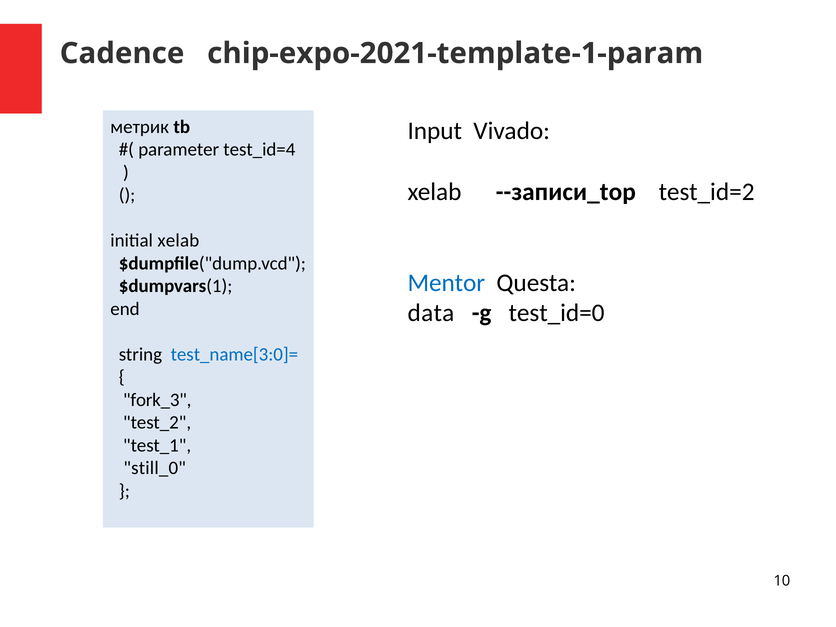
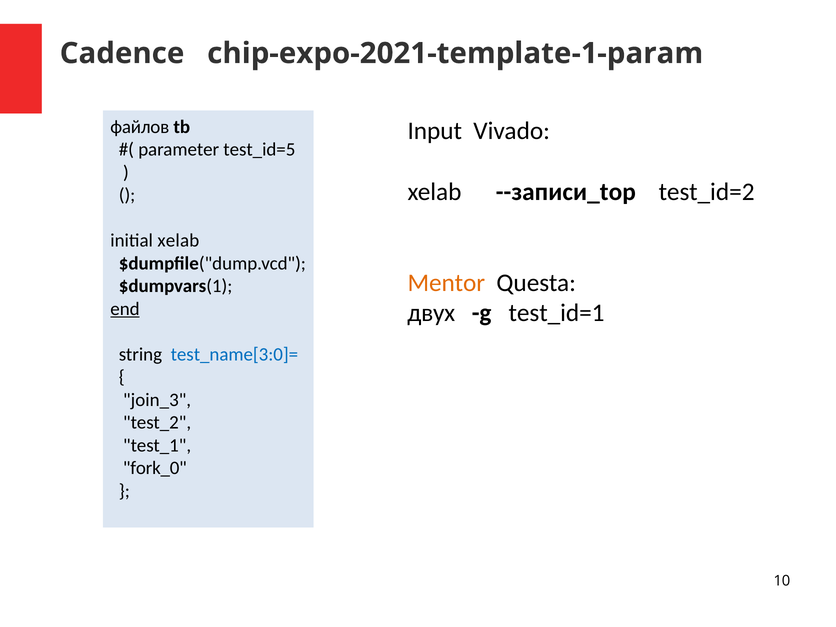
метрик: метрик -> файлов
test_id=4: test_id=4 -> test_id=5
Mentor colour: blue -> orange
end underline: none -> present
data: data -> двух
test_id=0: test_id=0 -> test_id=1
fork_3: fork_3 -> join_3
still_0: still_0 -> fork_0
